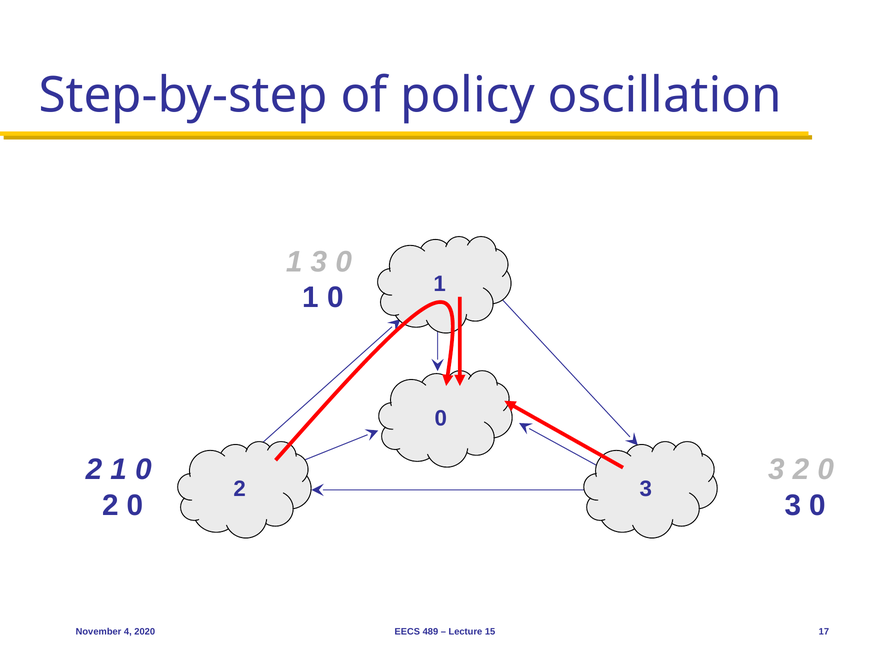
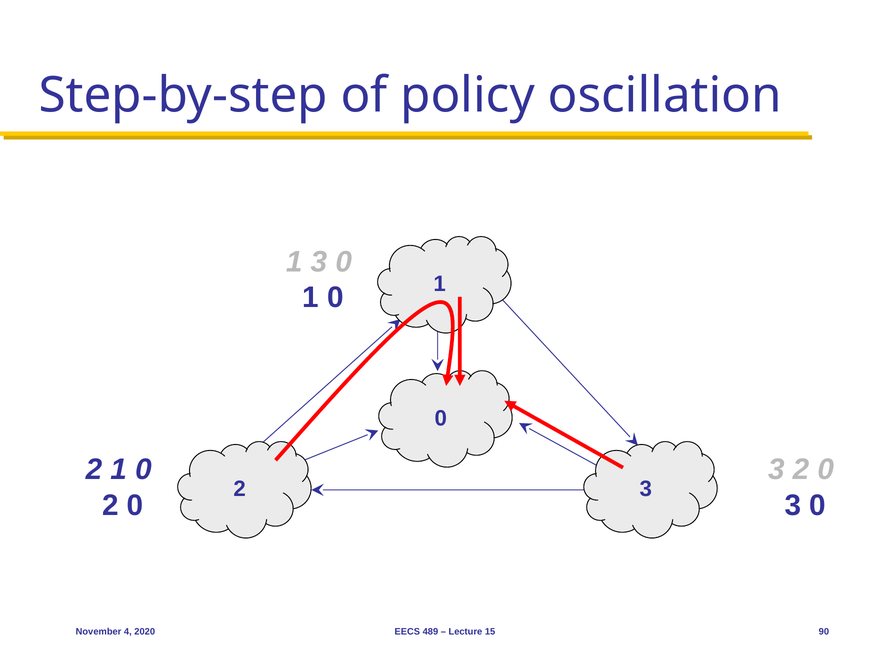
17: 17 -> 90
